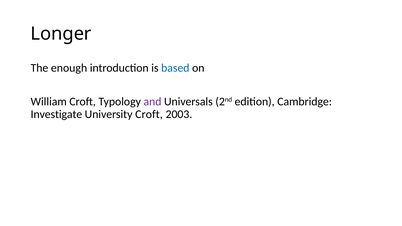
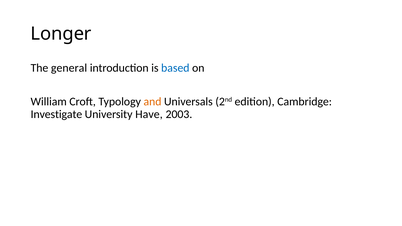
enough: enough -> general
and colour: purple -> orange
University Croft: Croft -> Have
